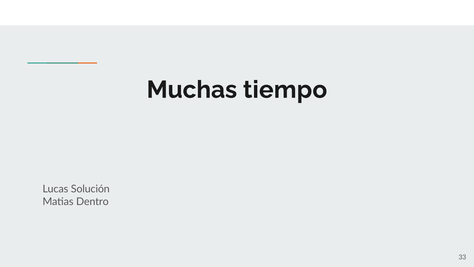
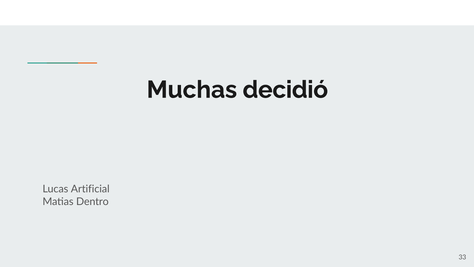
tiempo: tiempo -> decidió
Solución: Solución -> Artificial
